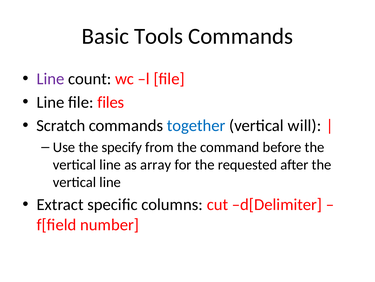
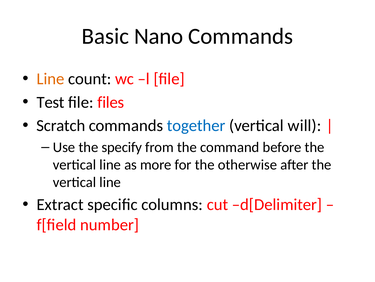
Tools: Tools -> Nano
Line at (50, 79) colour: purple -> orange
Line at (50, 102): Line -> Test
array: array -> more
requested: requested -> otherwise
